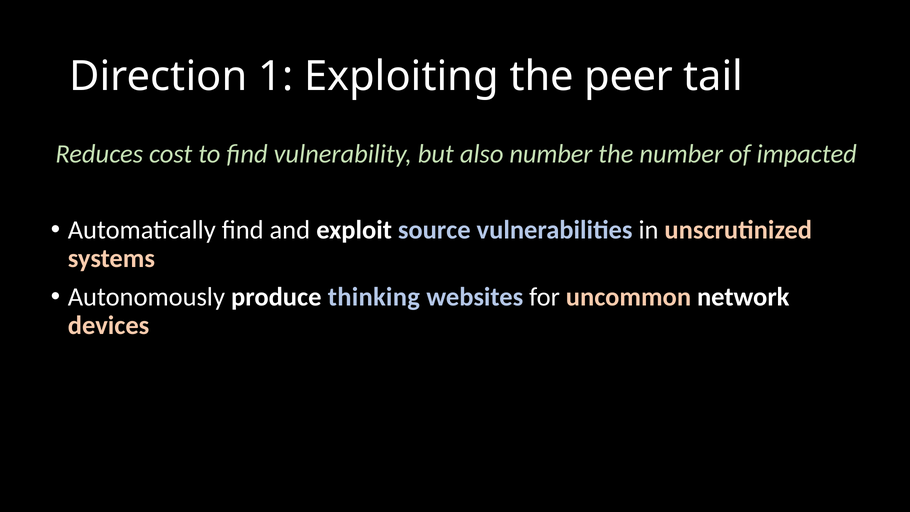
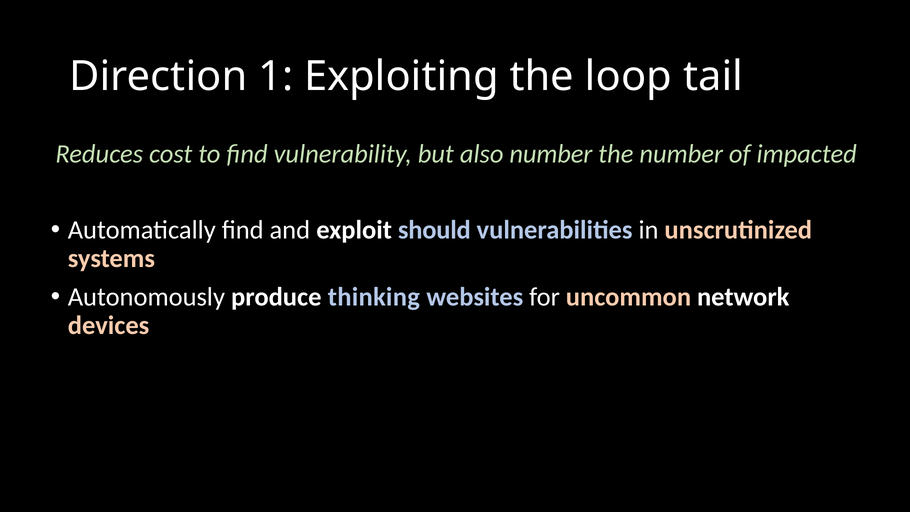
peer: peer -> loop
source: source -> should
